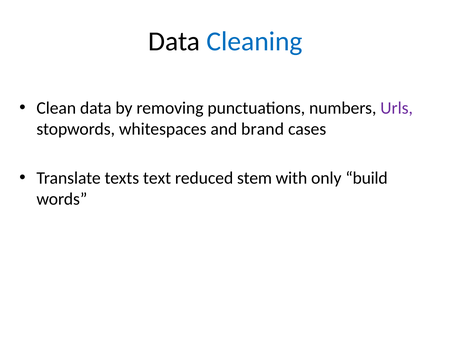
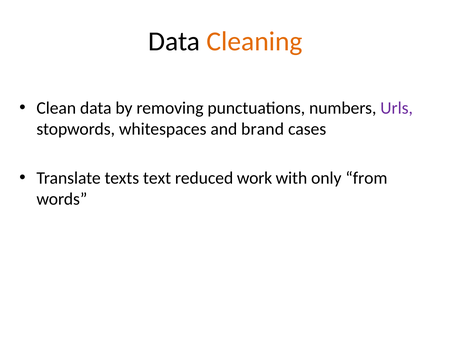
Cleaning colour: blue -> orange
stem: stem -> work
build: build -> from
